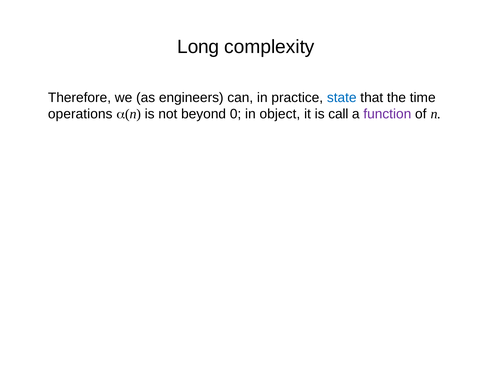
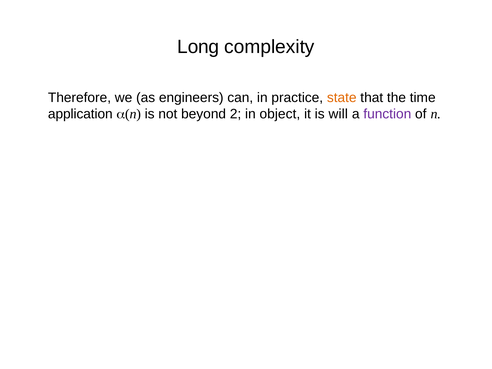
state colour: blue -> orange
operations: operations -> application
0: 0 -> 2
call: call -> will
